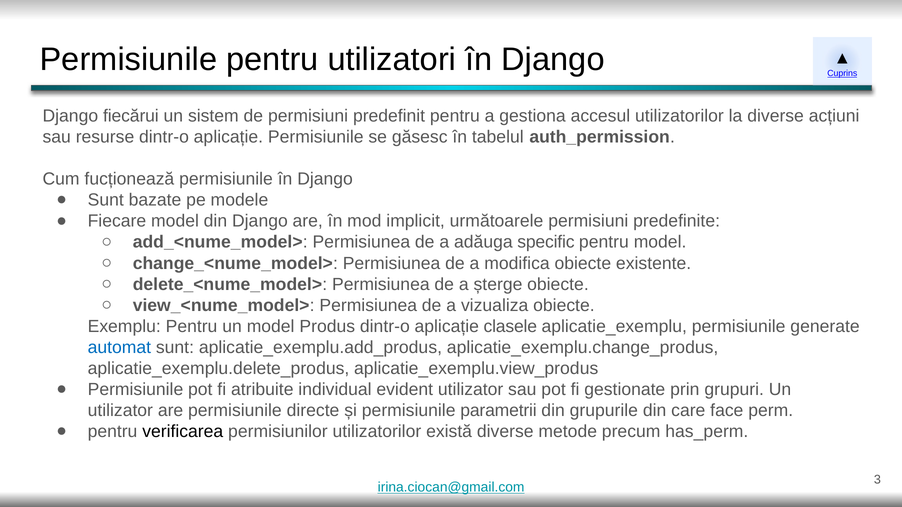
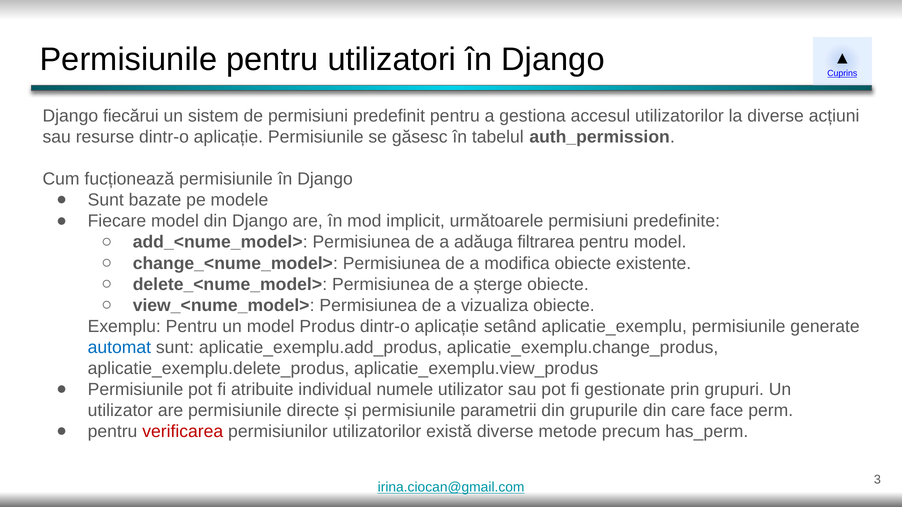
specific: specific -> filtrarea
clasele: clasele -> setând
evident: evident -> numele
verificarea colour: black -> red
